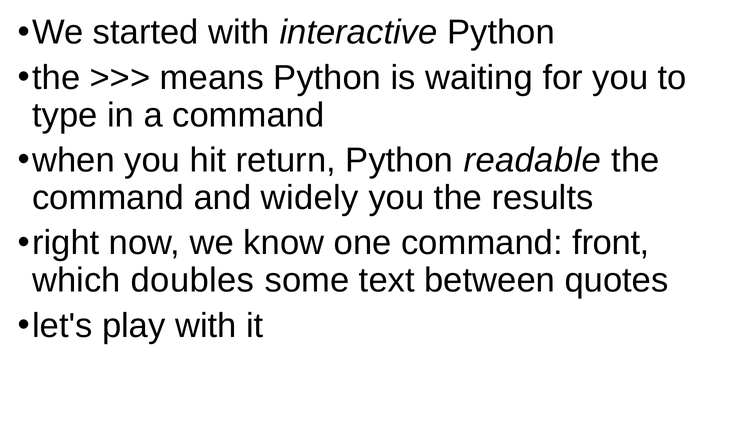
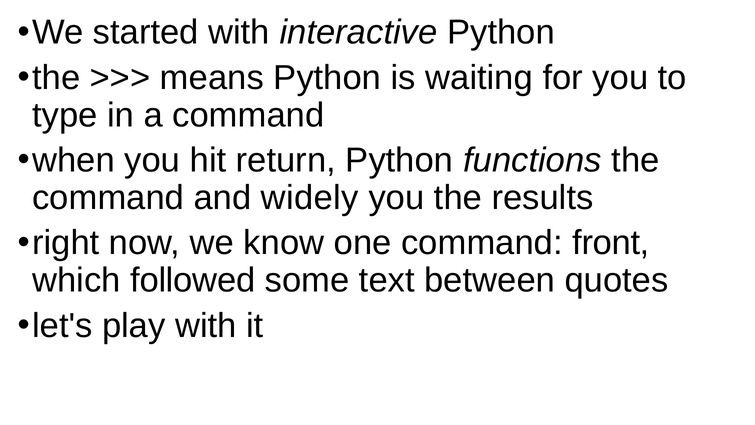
readable: readable -> functions
doubles: doubles -> followed
